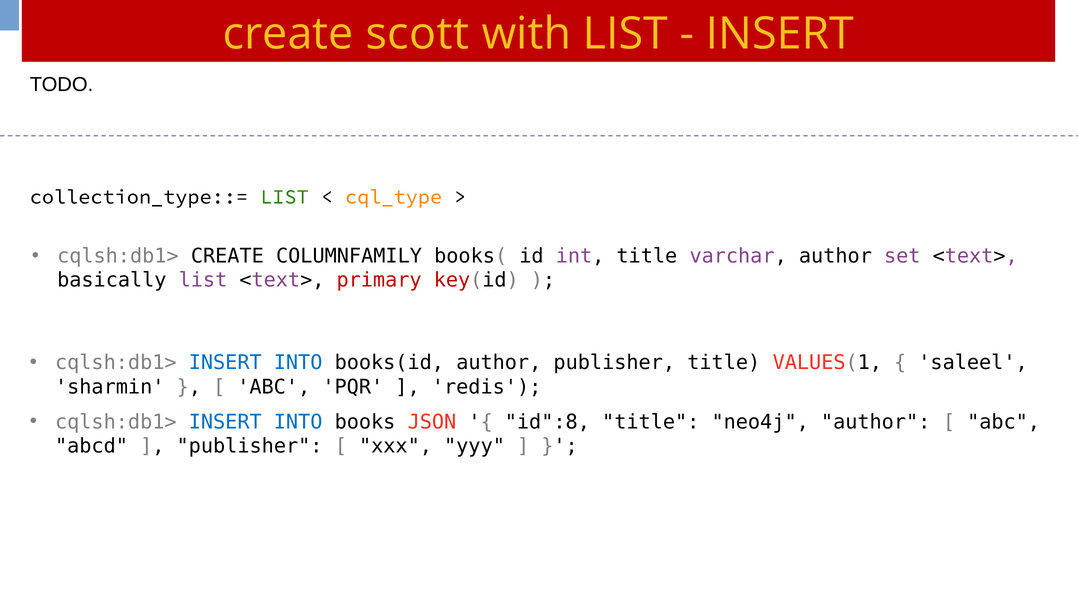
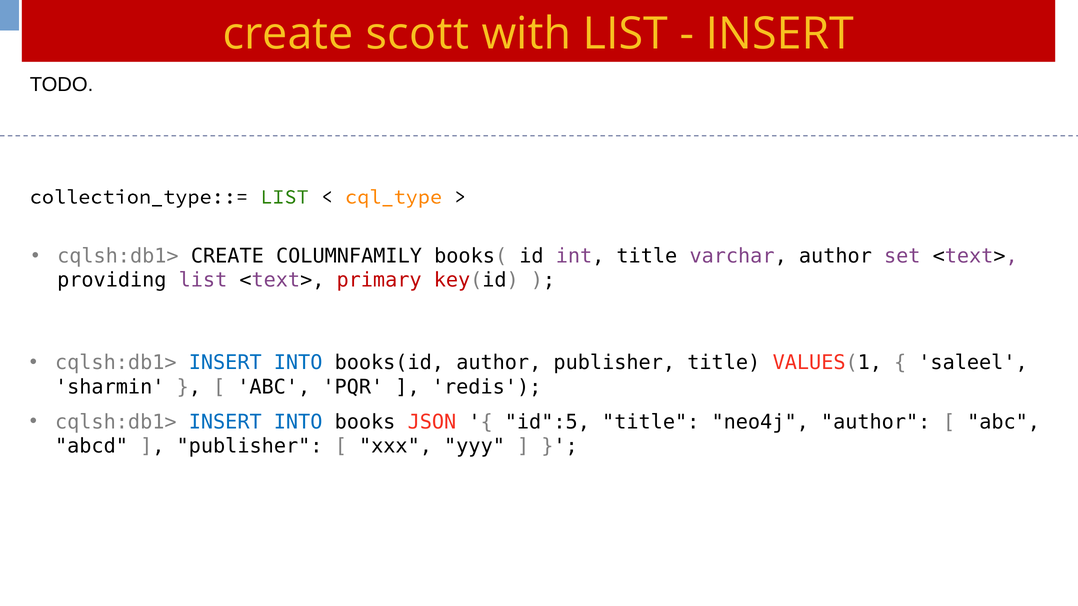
basically: basically -> providing
id":8: id":8 -> id":5
